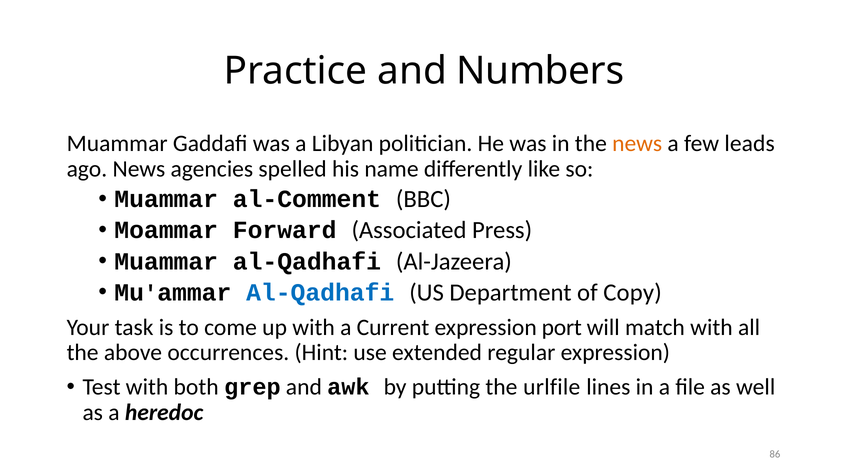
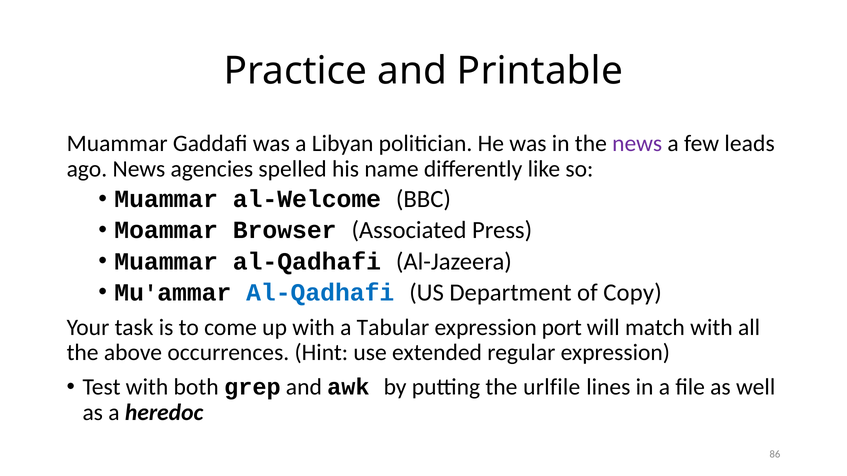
Numbers: Numbers -> Printable
news at (637, 144) colour: orange -> purple
al-Comment: al-Comment -> al-Welcome
Forward: Forward -> Browser
Current: Current -> Tabular
